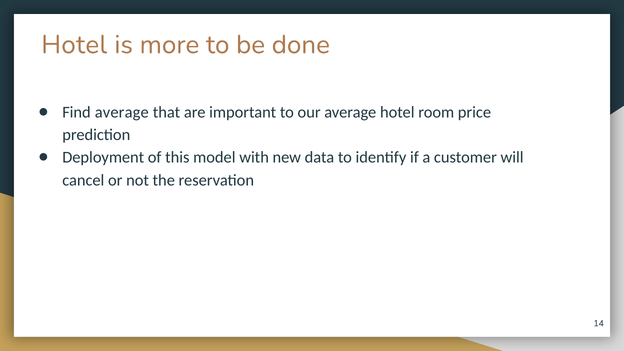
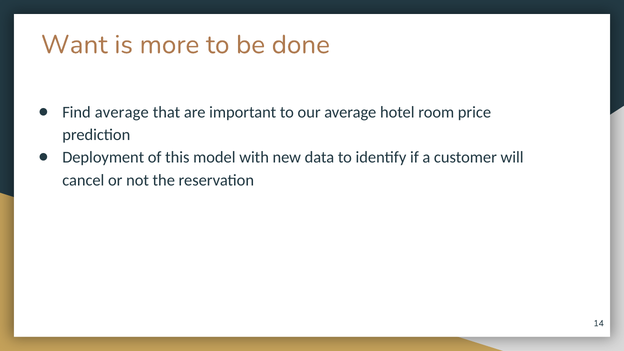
Hotel at (74, 45): Hotel -> Want
